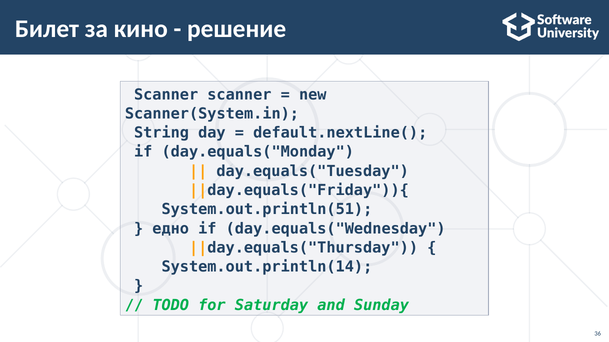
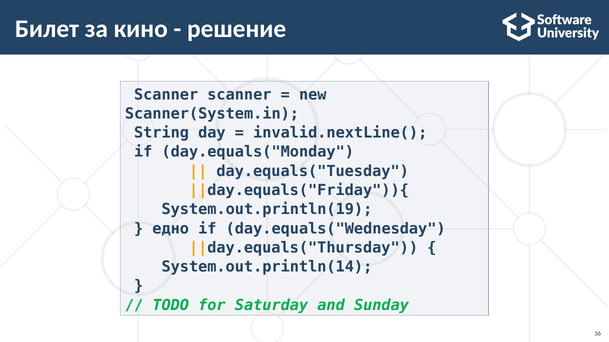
default.nextLine(: default.nextLine( -> invalid.nextLine(
System.out.println(51: System.out.println(51 -> System.out.println(19
